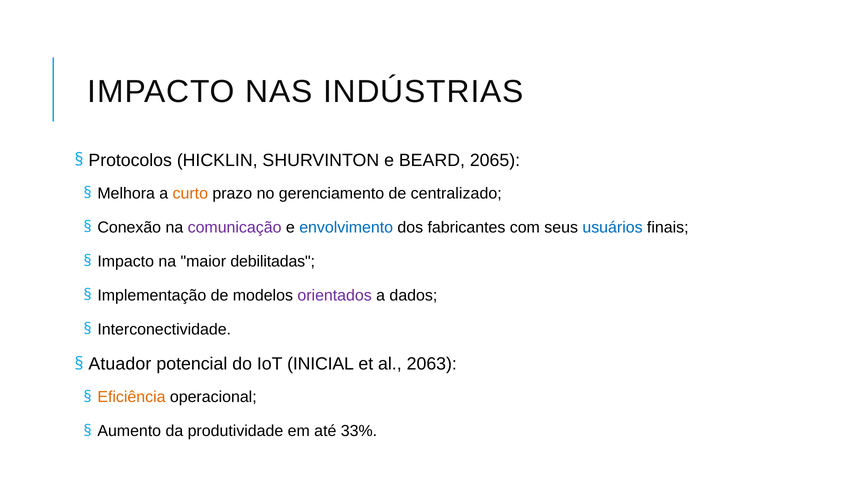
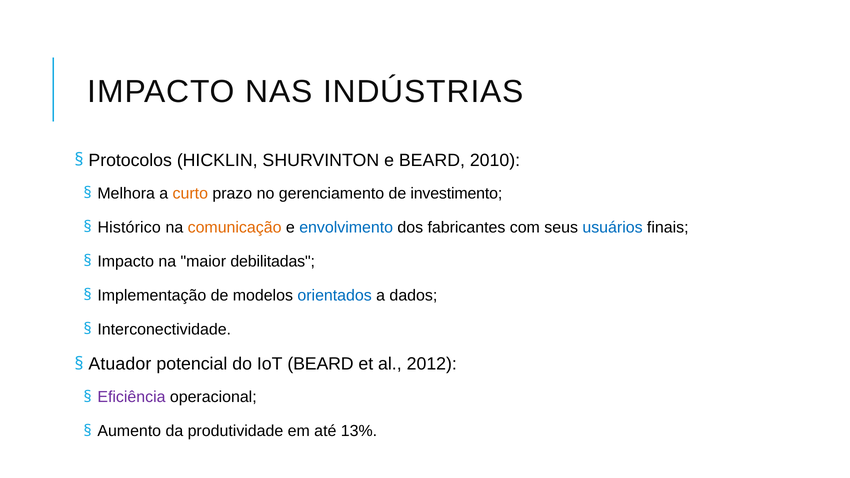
2065: 2065 -> 2010
centralizado: centralizado -> investimento
Conexão: Conexão -> Histórico
comunicação colour: purple -> orange
orientados colour: purple -> blue
IoT INICIAL: INICIAL -> BEARD
2063: 2063 -> 2012
Eficiência colour: orange -> purple
33%: 33% -> 13%
